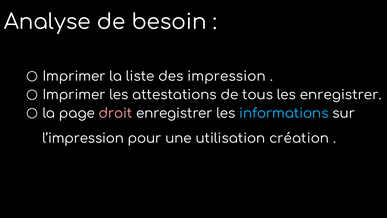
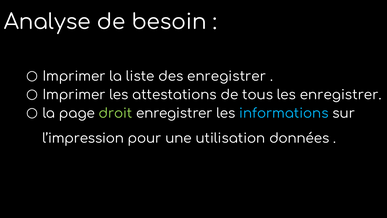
des impression: impression -> enregistrer
droit colour: pink -> light green
création: création -> données
